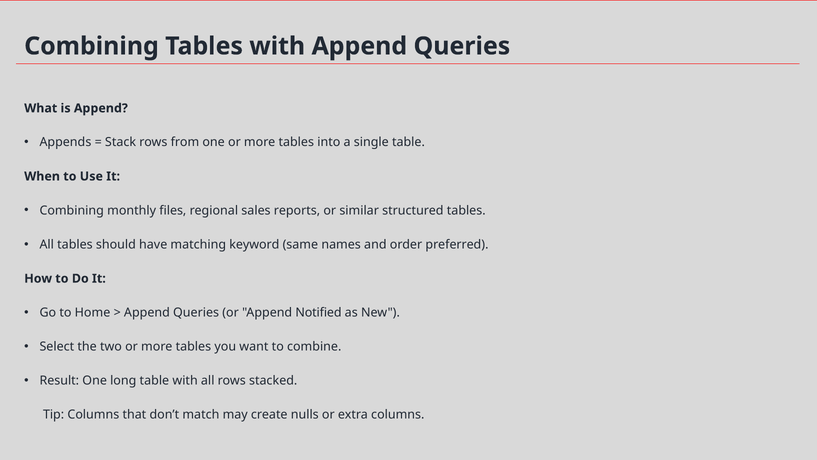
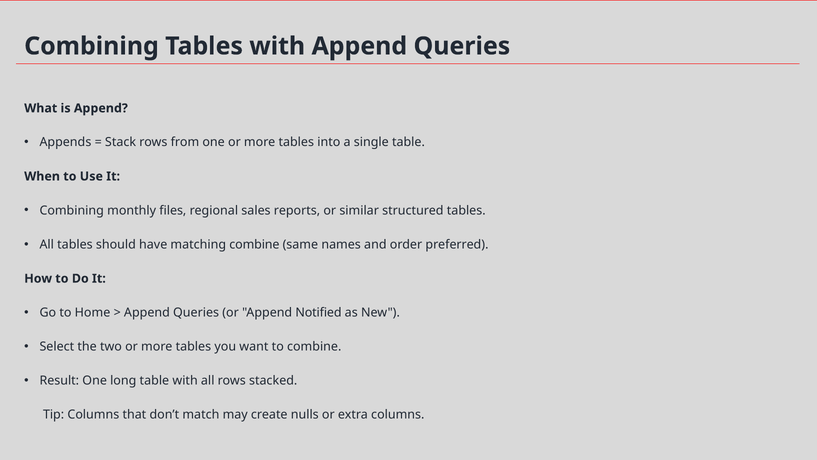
matching keyword: keyword -> combine
